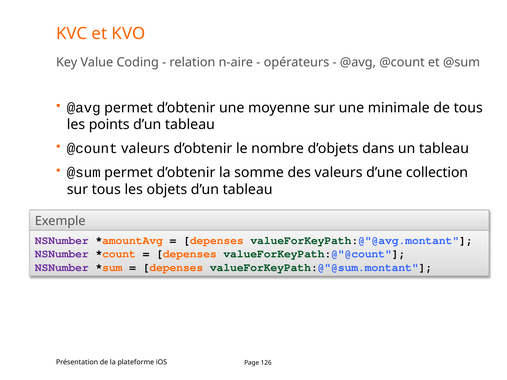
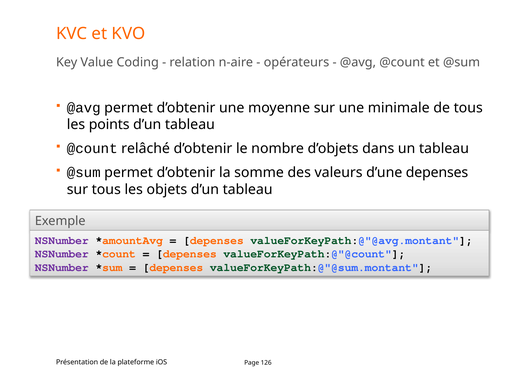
@count valeurs: valeurs -> relâché
d’une collection: collection -> depenses
